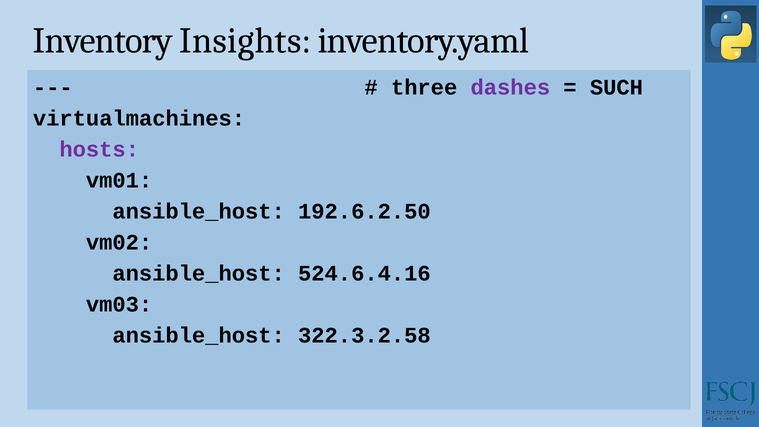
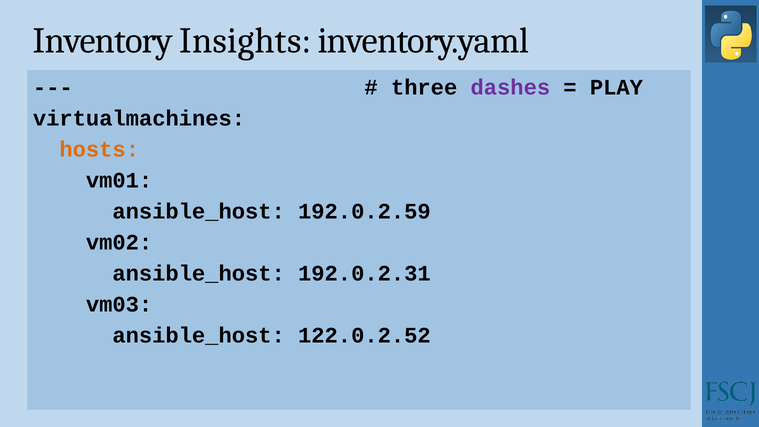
SUCH: SUCH -> PLAY
hosts colour: purple -> orange
192.6.2.50: 192.6.2.50 -> 192.0.2.59
524.6.4.16: 524.6.4.16 -> 192.0.2.31
322.3.2.58: 322.3.2.58 -> 122.0.2.52
